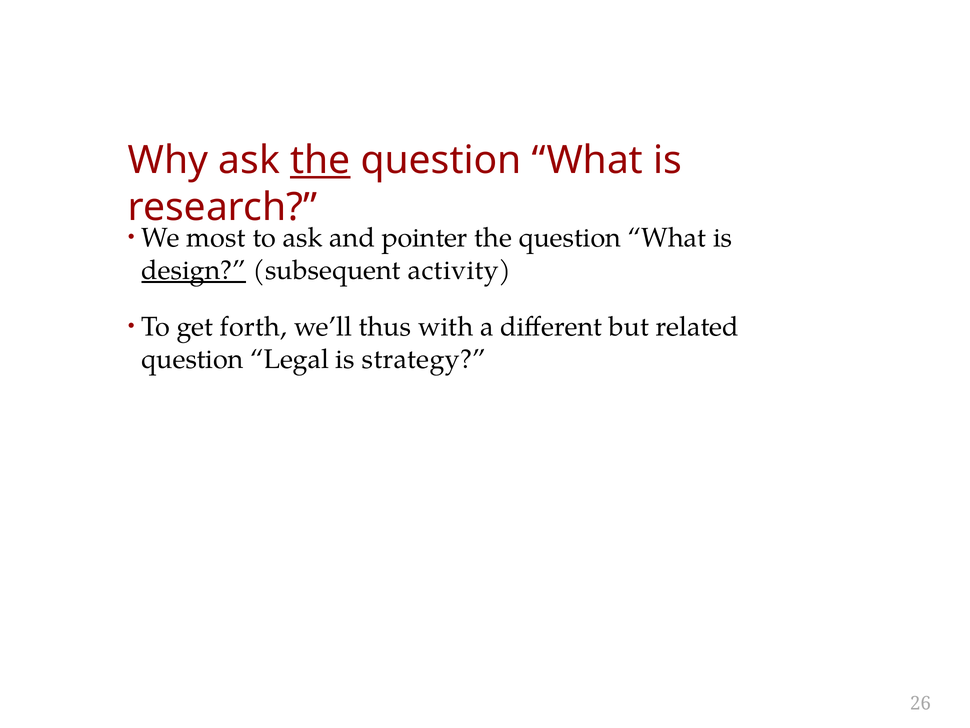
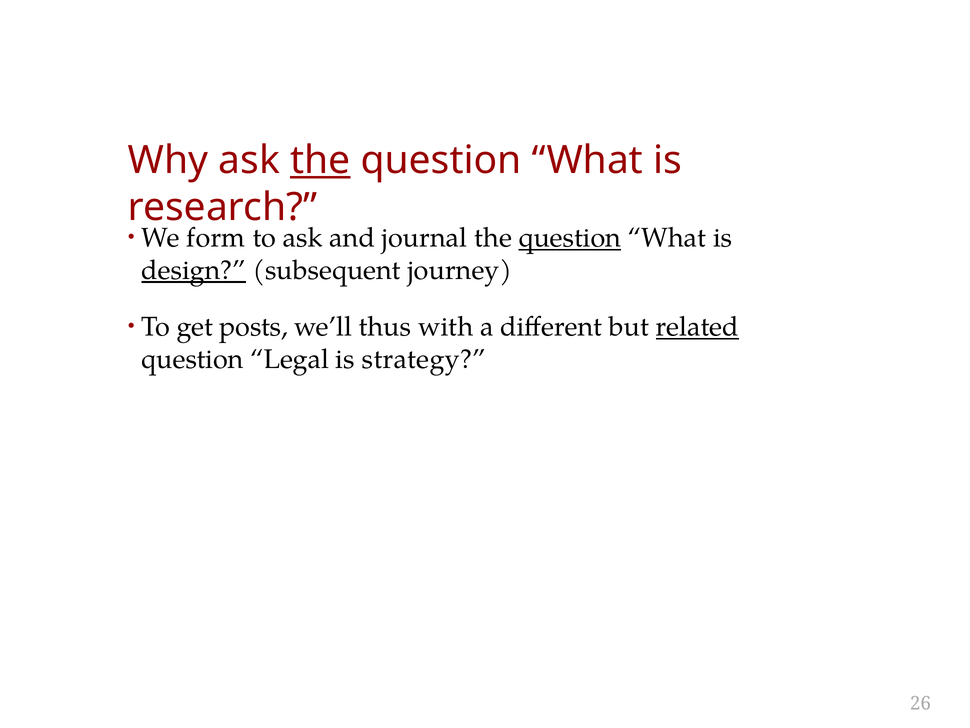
most: most -> form
pointer: pointer -> journal
question at (570, 238) underline: none -> present
activity: activity -> journey
forth: forth -> posts
related underline: none -> present
